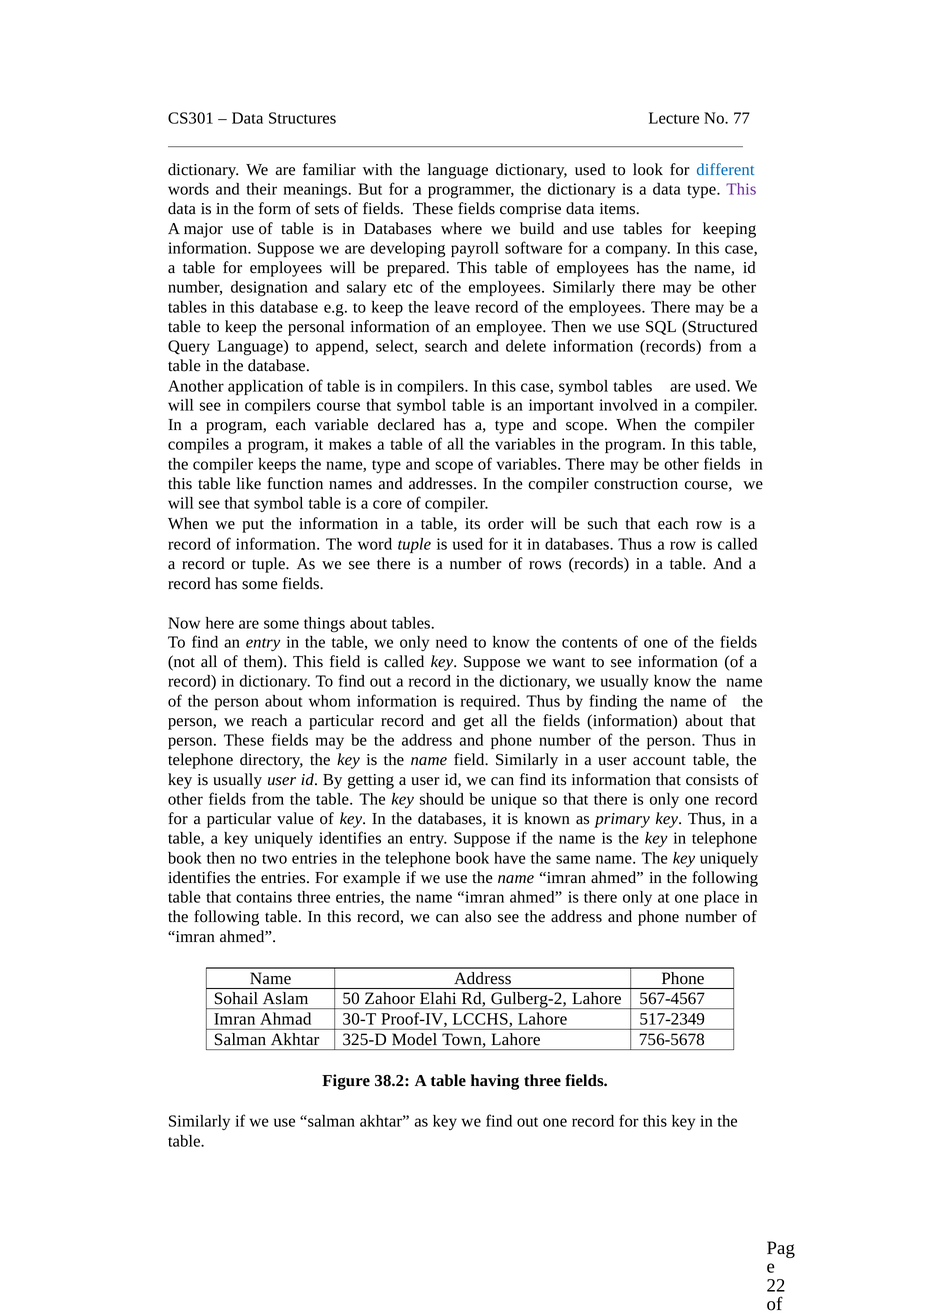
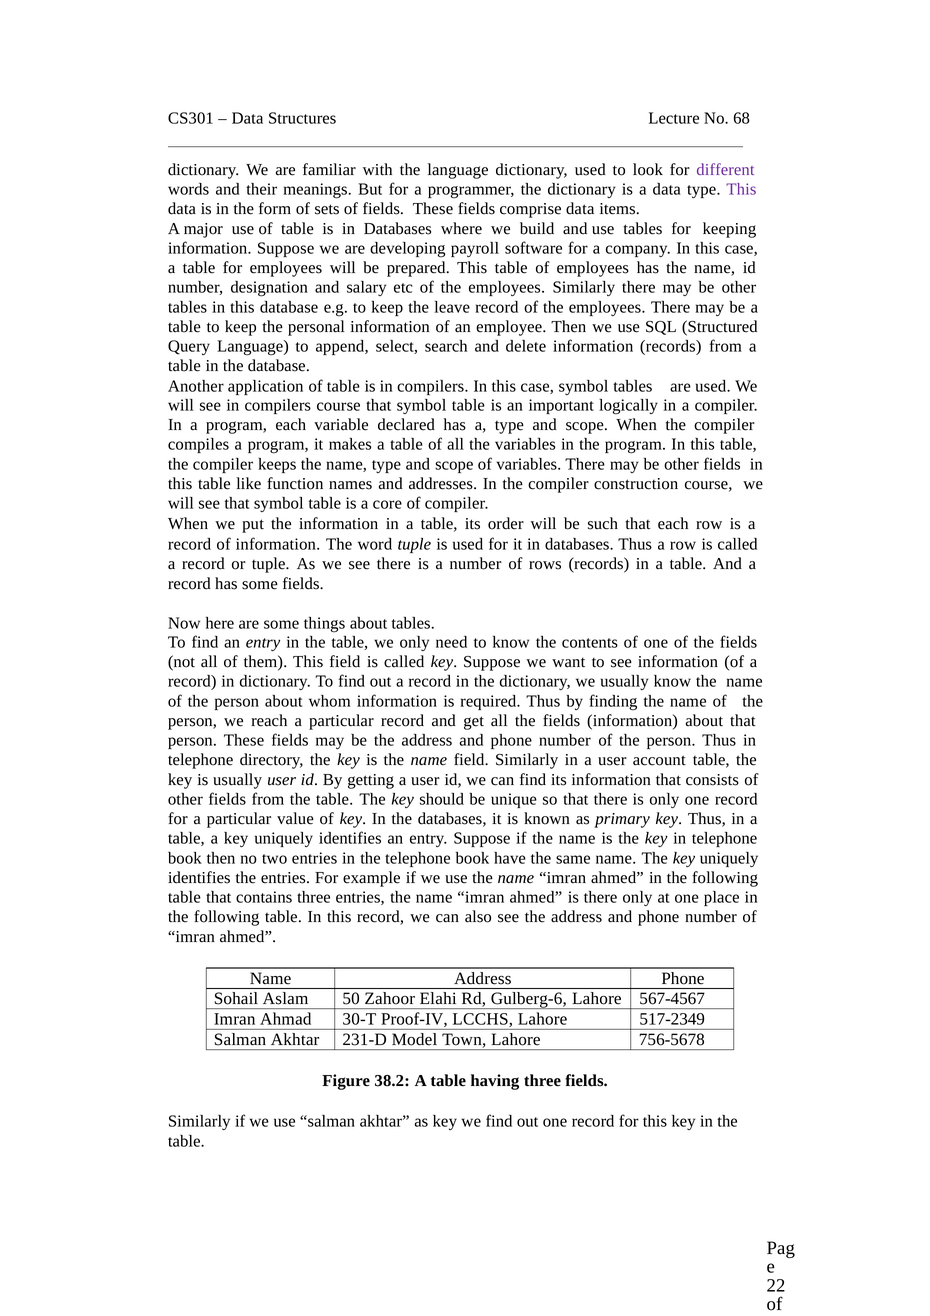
77: 77 -> 68
different colour: blue -> purple
involved: involved -> logically
Gulberg-2: Gulberg-2 -> Gulberg-6
325-D: 325-D -> 231-D
